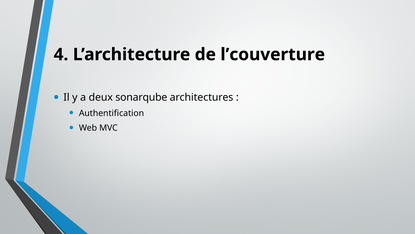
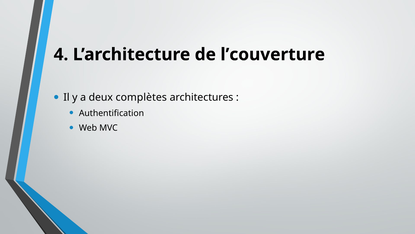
sonarqube: sonarqube -> complètes
